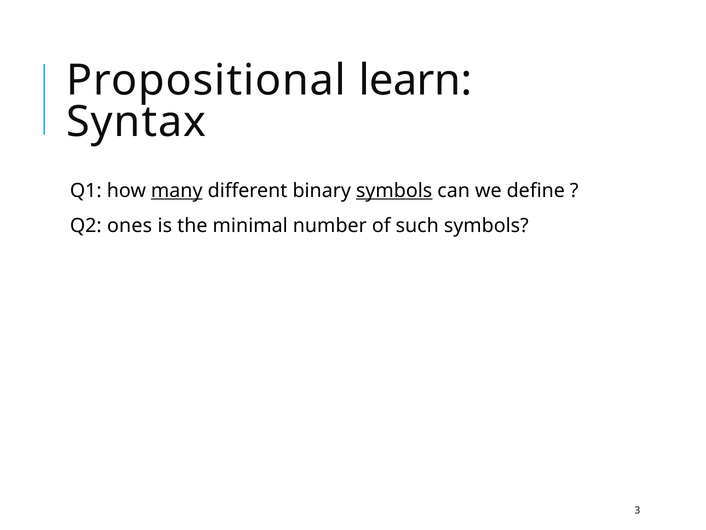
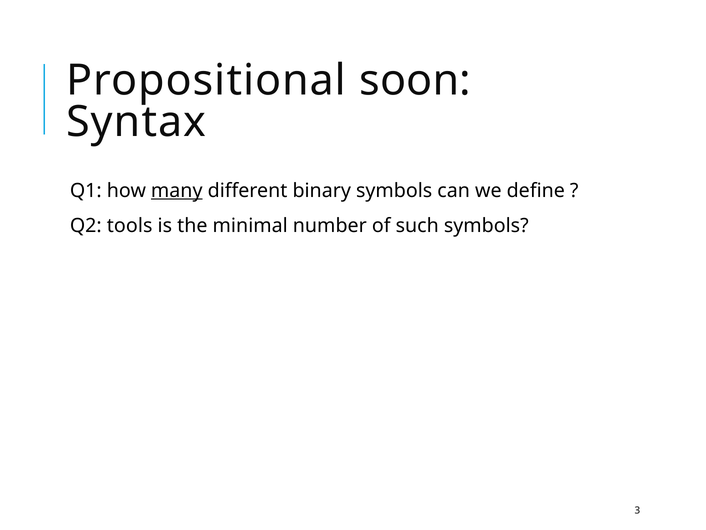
learn: learn -> soon
symbols at (394, 191) underline: present -> none
ones: ones -> tools
